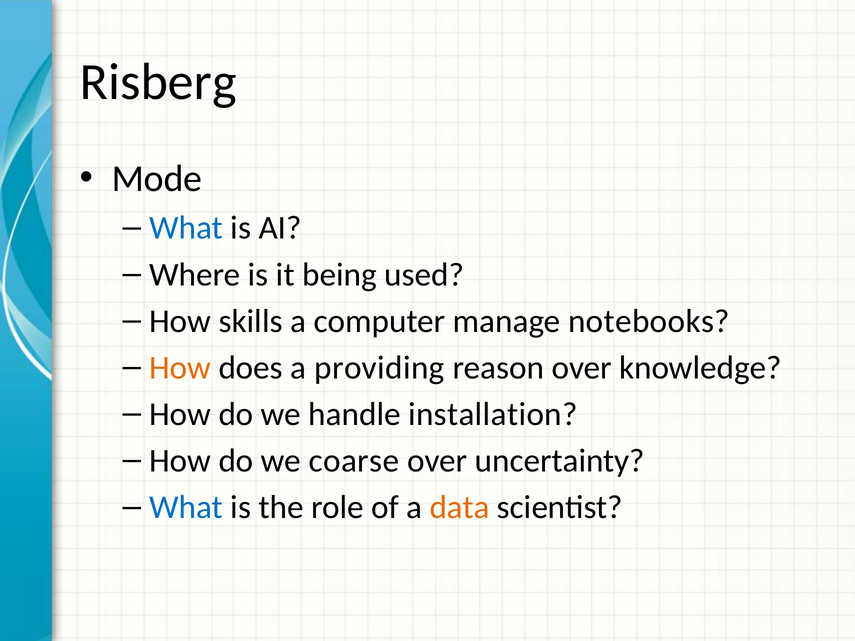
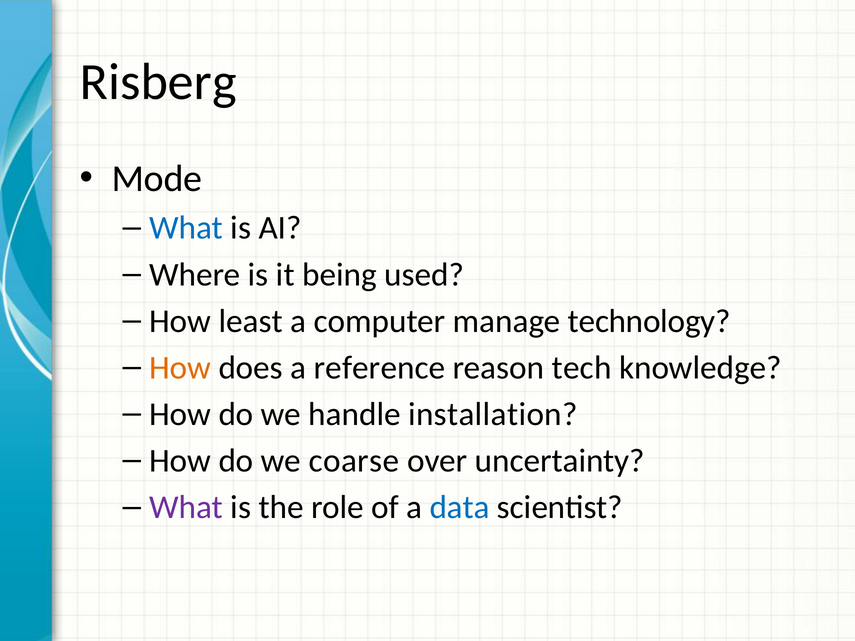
skills: skills -> least
notebooks: notebooks -> technology
providing: providing -> reference
reason over: over -> tech
What at (186, 508) colour: blue -> purple
data colour: orange -> blue
